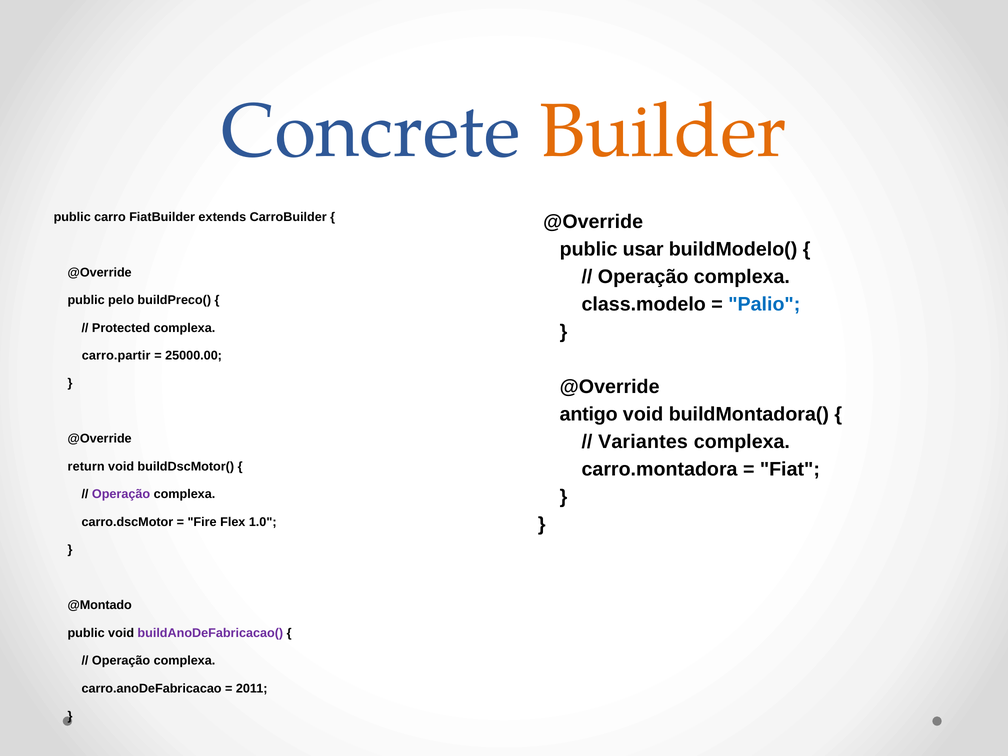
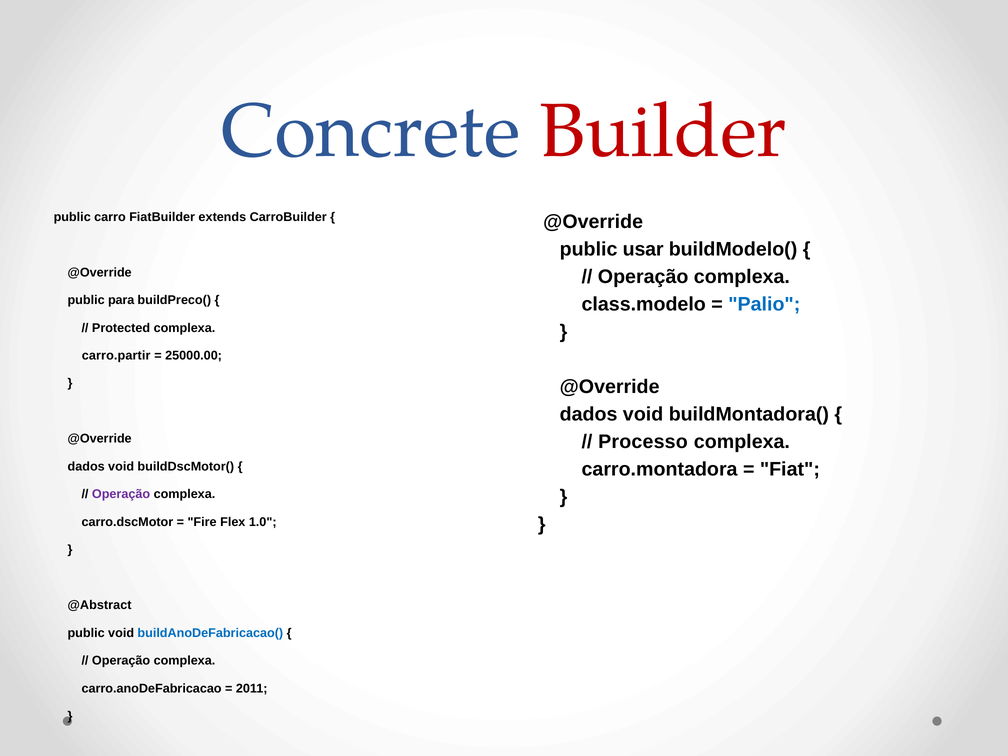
Builder colour: orange -> red
pelo: pelo -> para
antigo at (589, 414): antigo -> dados
Variantes: Variantes -> Processo
return at (86, 467): return -> dados
@Montado: @Montado -> @Abstract
buildAnoDeFabricacao( colour: purple -> blue
